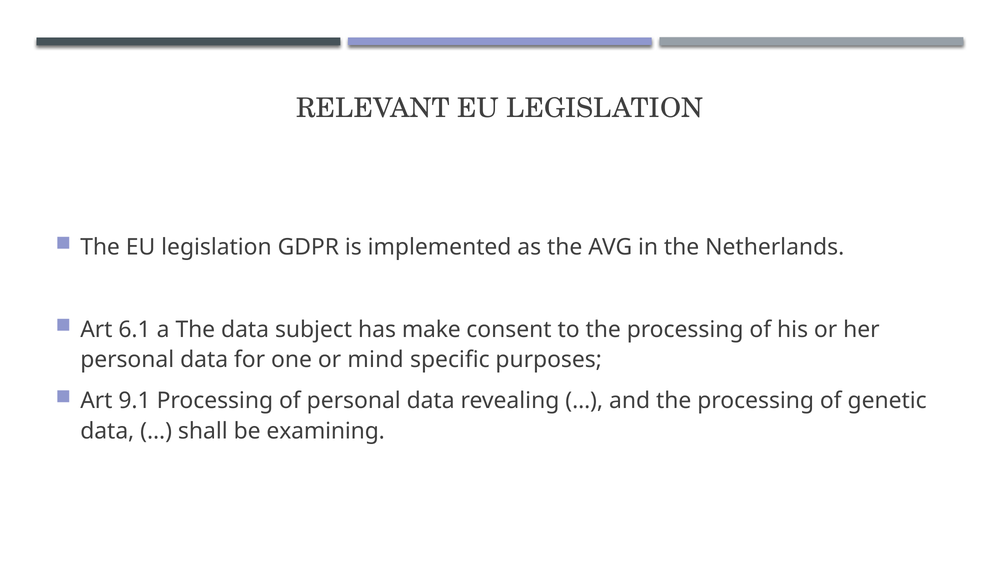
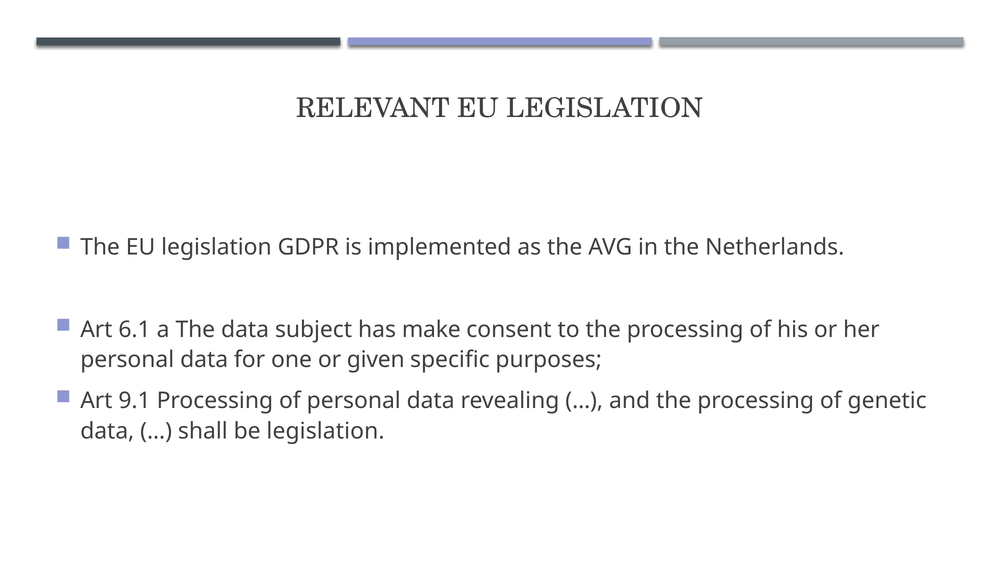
mind: mind -> given
be examining: examining -> legislation
